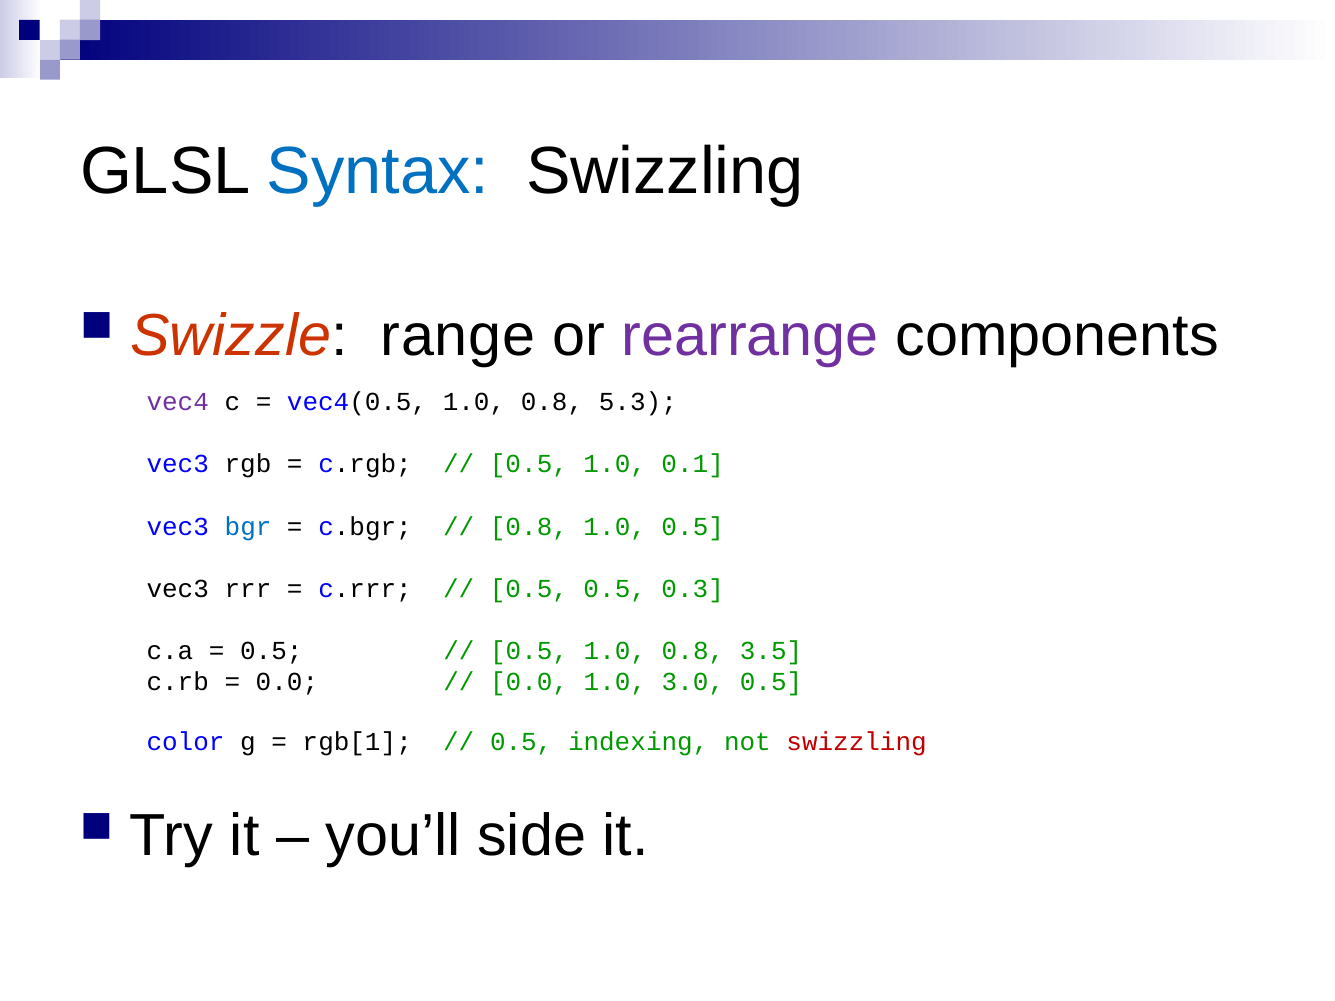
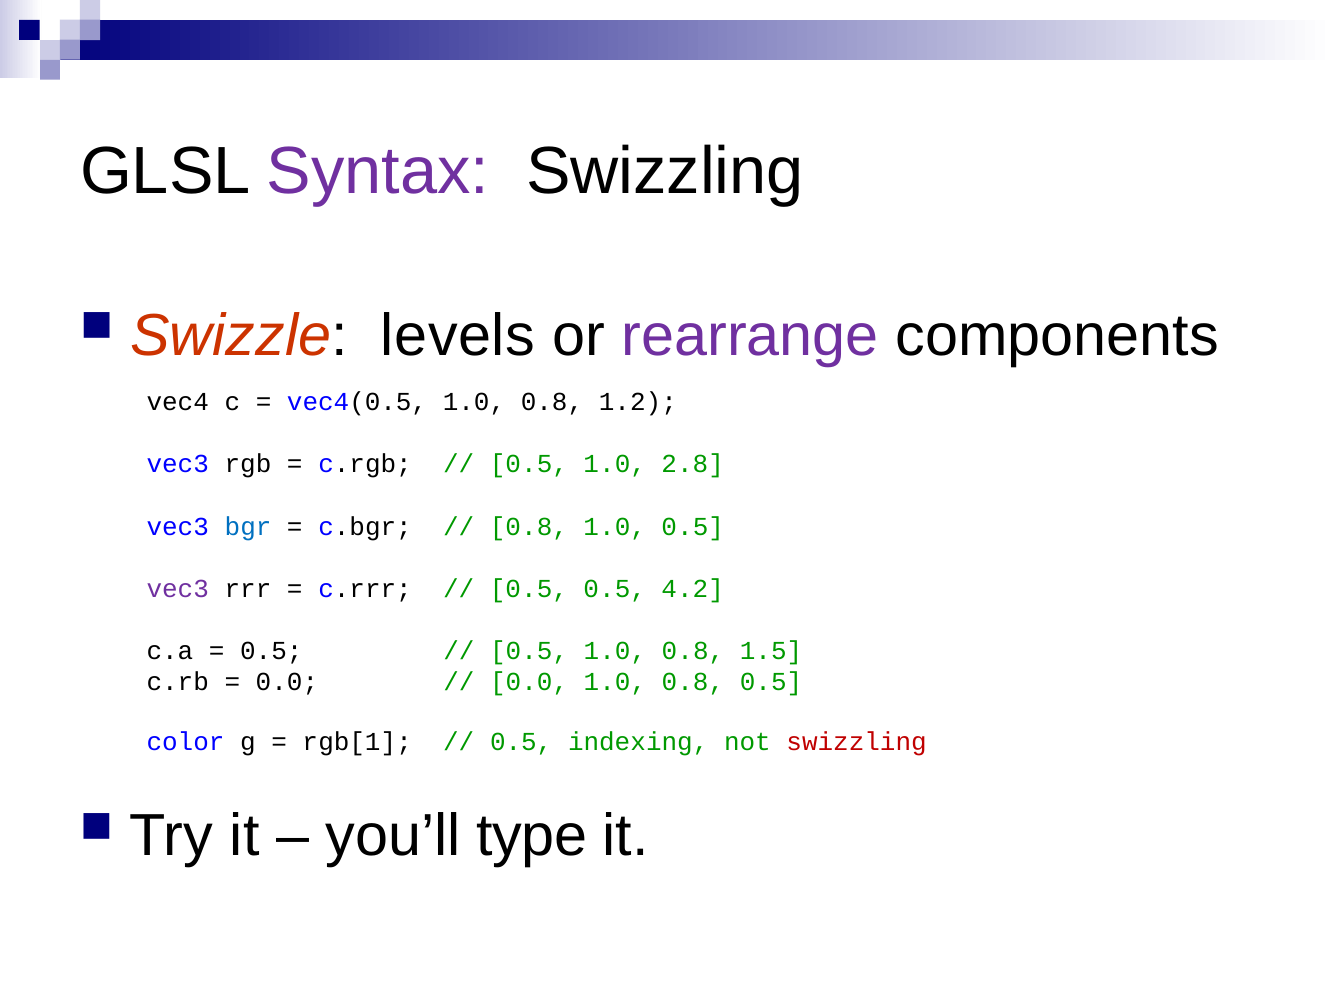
Syntax colour: blue -> purple
range: range -> levels
vec4 colour: purple -> black
5.3: 5.3 -> 1.2
0.1: 0.1 -> 2.8
vec3 at (178, 589) colour: black -> purple
0.3: 0.3 -> 4.2
3.5: 3.5 -> 1.5
0.0 1.0 3.0: 3.0 -> 0.8
side: side -> type
